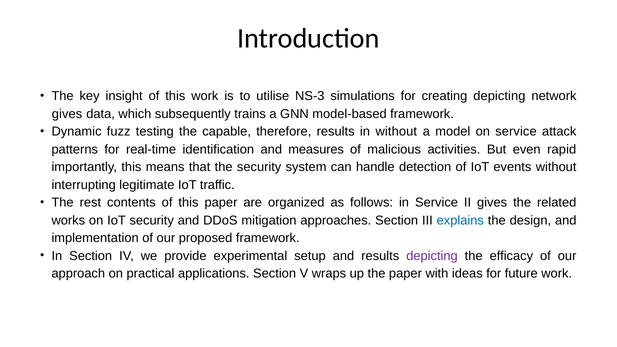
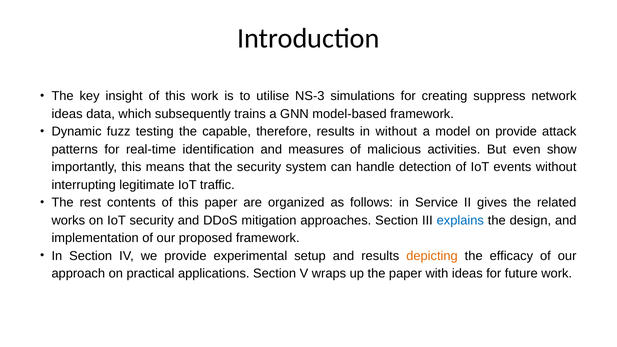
creating depicting: depicting -> suppress
gives at (67, 114): gives -> ideas
on service: service -> provide
rapid: rapid -> show
depicting at (432, 256) colour: purple -> orange
